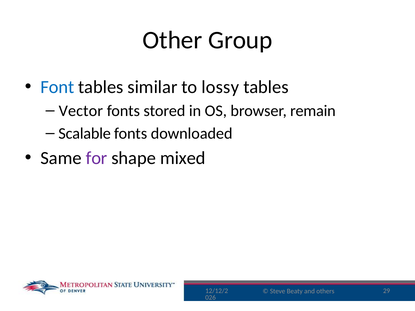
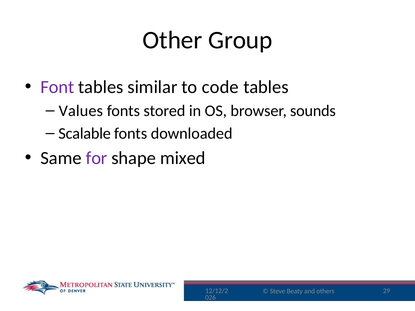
Font colour: blue -> purple
lossy: lossy -> code
Vector: Vector -> Values
remain: remain -> sounds
